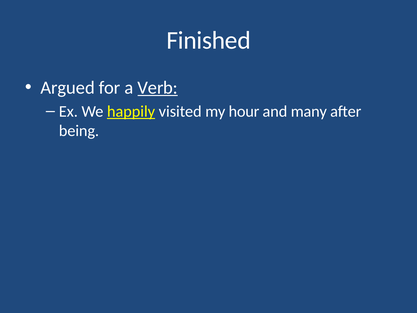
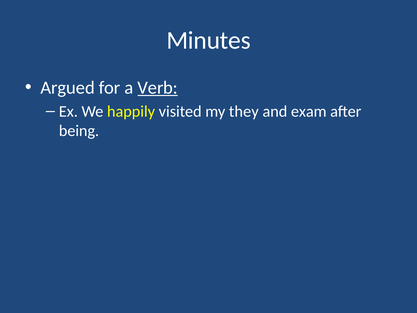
Finished: Finished -> Minutes
happily underline: present -> none
hour: hour -> they
many: many -> exam
